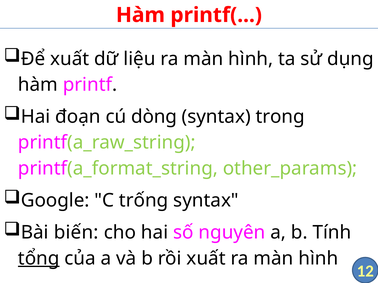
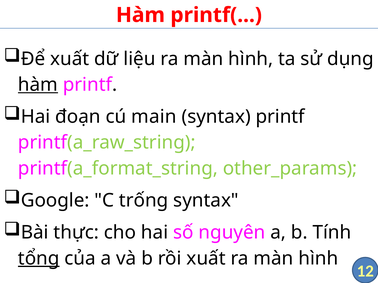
hàm at (38, 85) underline: none -> present
dòng: dòng -> main
syntax trong: trong -> printf
biến: biến -> thực
